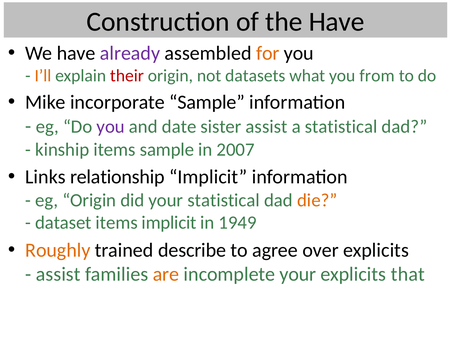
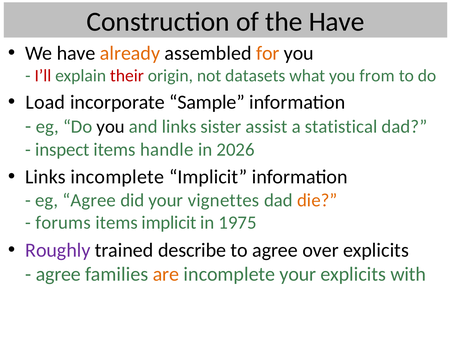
already colour: purple -> orange
I’ll colour: orange -> red
Mike: Mike -> Load
you at (111, 127) colour: purple -> black
and date: date -> links
kinship: kinship -> inspect
items sample: sample -> handle
2007: 2007 -> 2026
Links relationship: relationship -> incomplete
eg Origin: Origin -> Agree
your statistical: statistical -> vignettes
dataset: dataset -> forums
1949: 1949 -> 1975
Roughly colour: orange -> purple
assist at (58, 274): assist -> agree
that: that -> with
